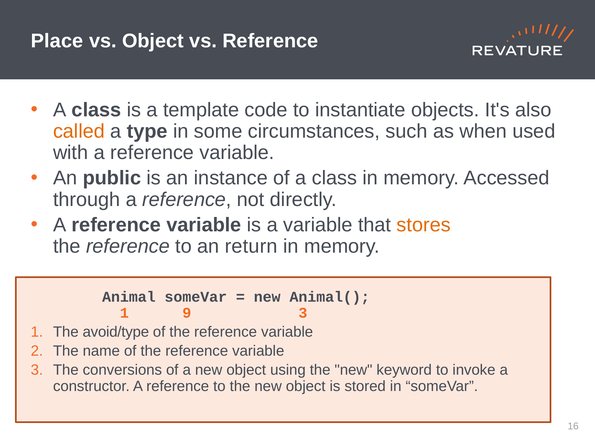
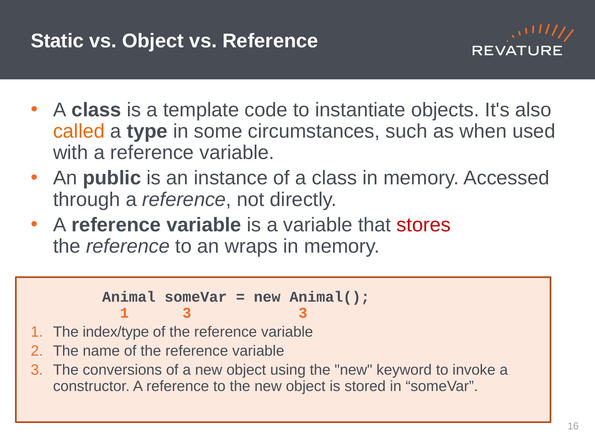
Place: Place -> Static
stores colour: orange -> red
return: return -> wraps
1 9: 9 -> 3
avoid/type: avoid/type -> index/type
